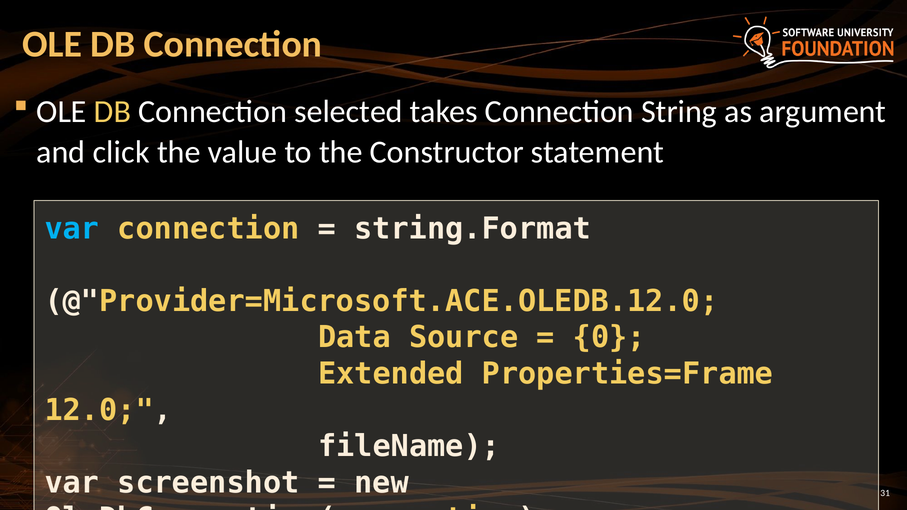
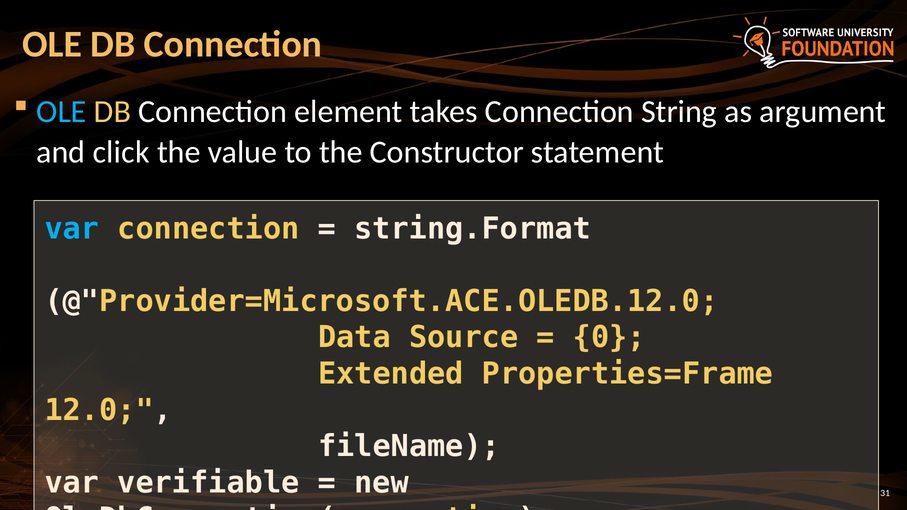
OLE at (61, 112) colour: white -> light blue
selected: selected -> element
screenshot: screenshot -> verifiable
